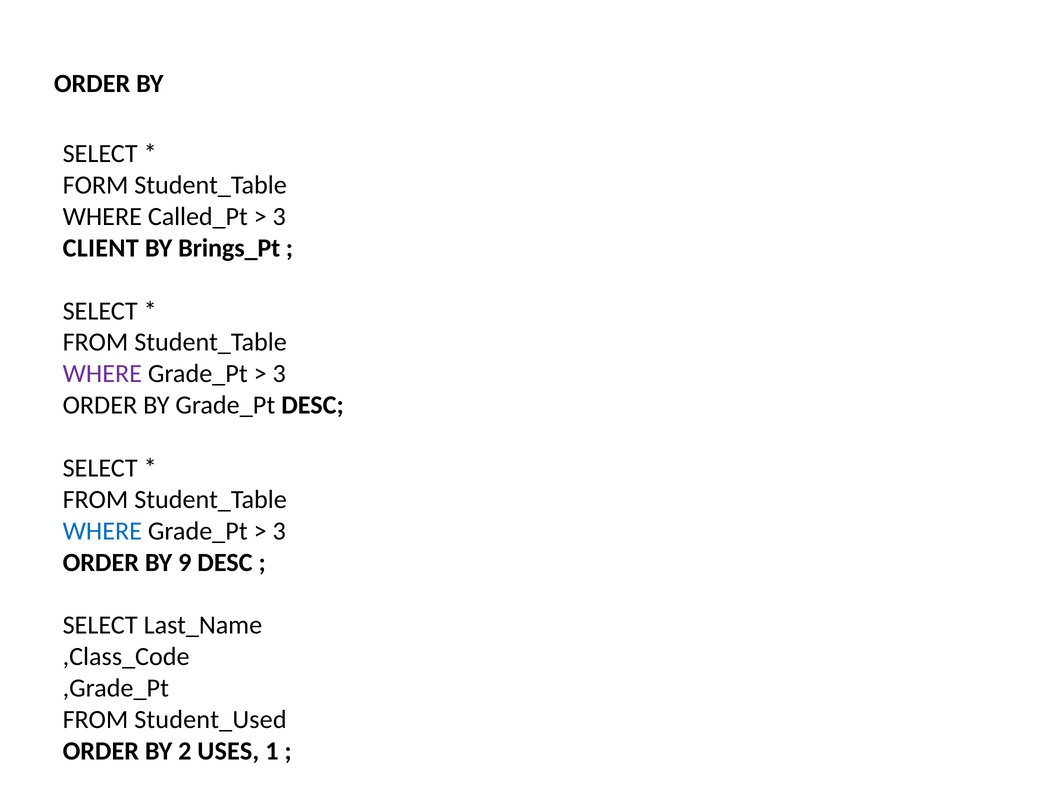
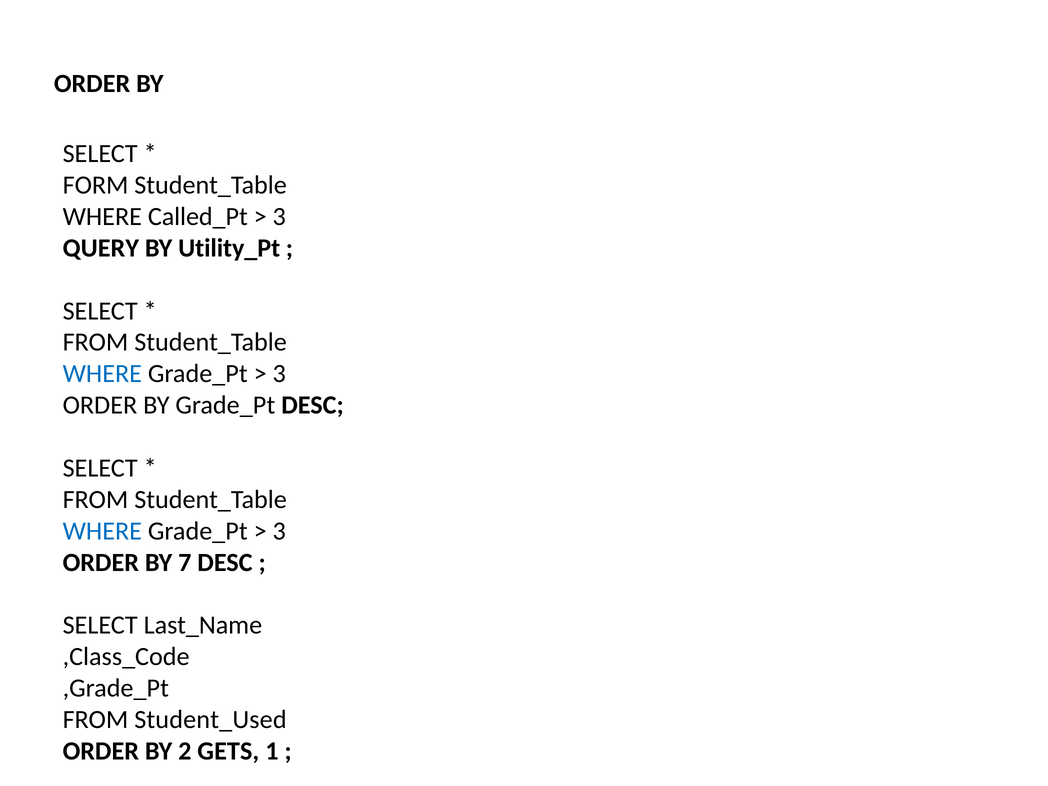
CLIENT: CLIENT -> QUERY
Brings_Pt: Brings_Pt -> Utility_Pt
WHERE at (102, 374) colour: purple -> blue
9: 9 -> 7
USES: USES -> GETS
